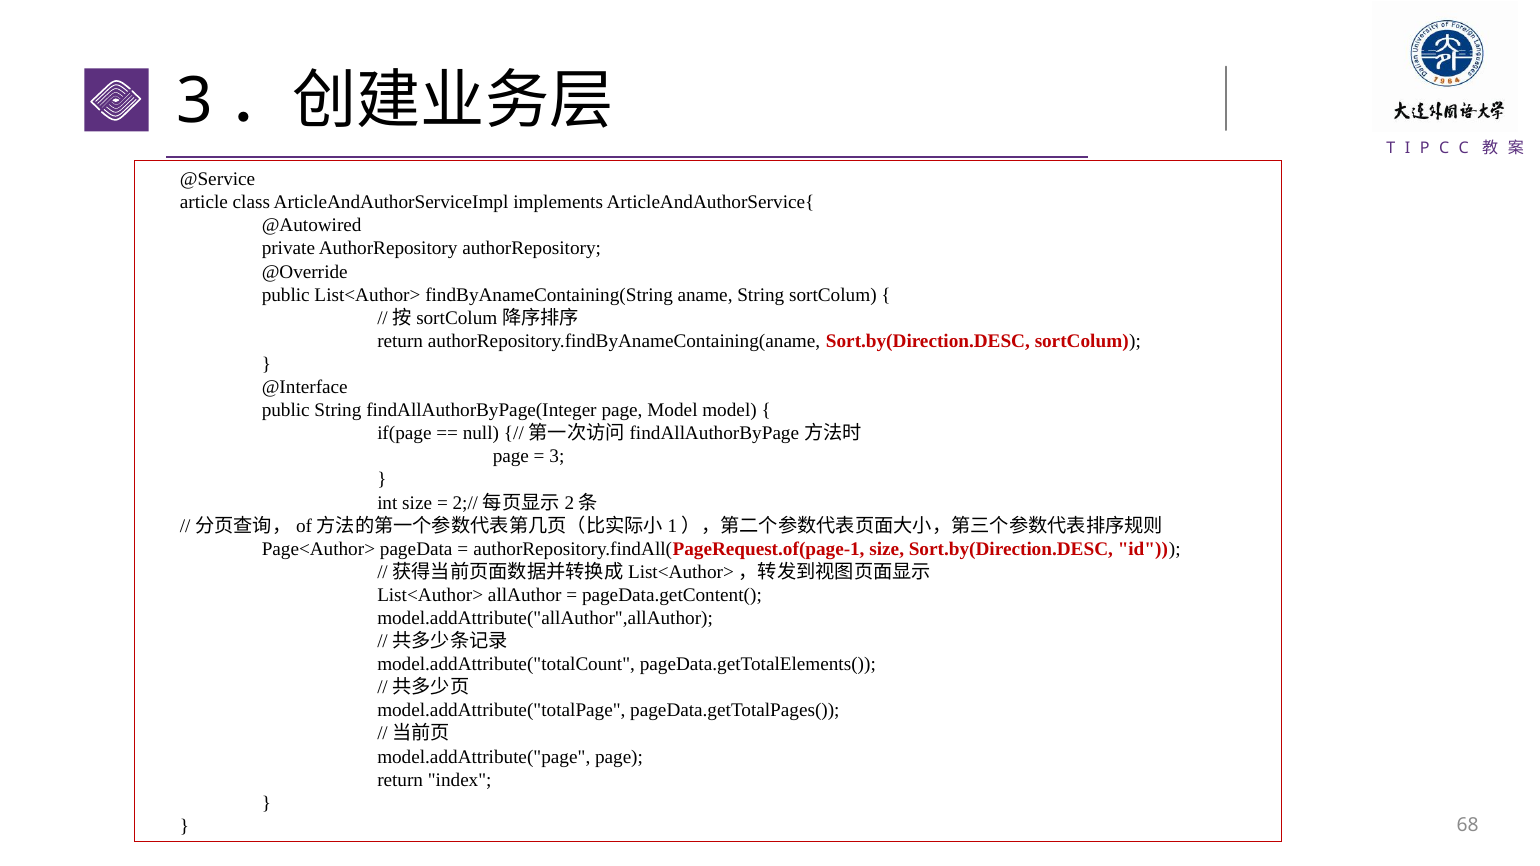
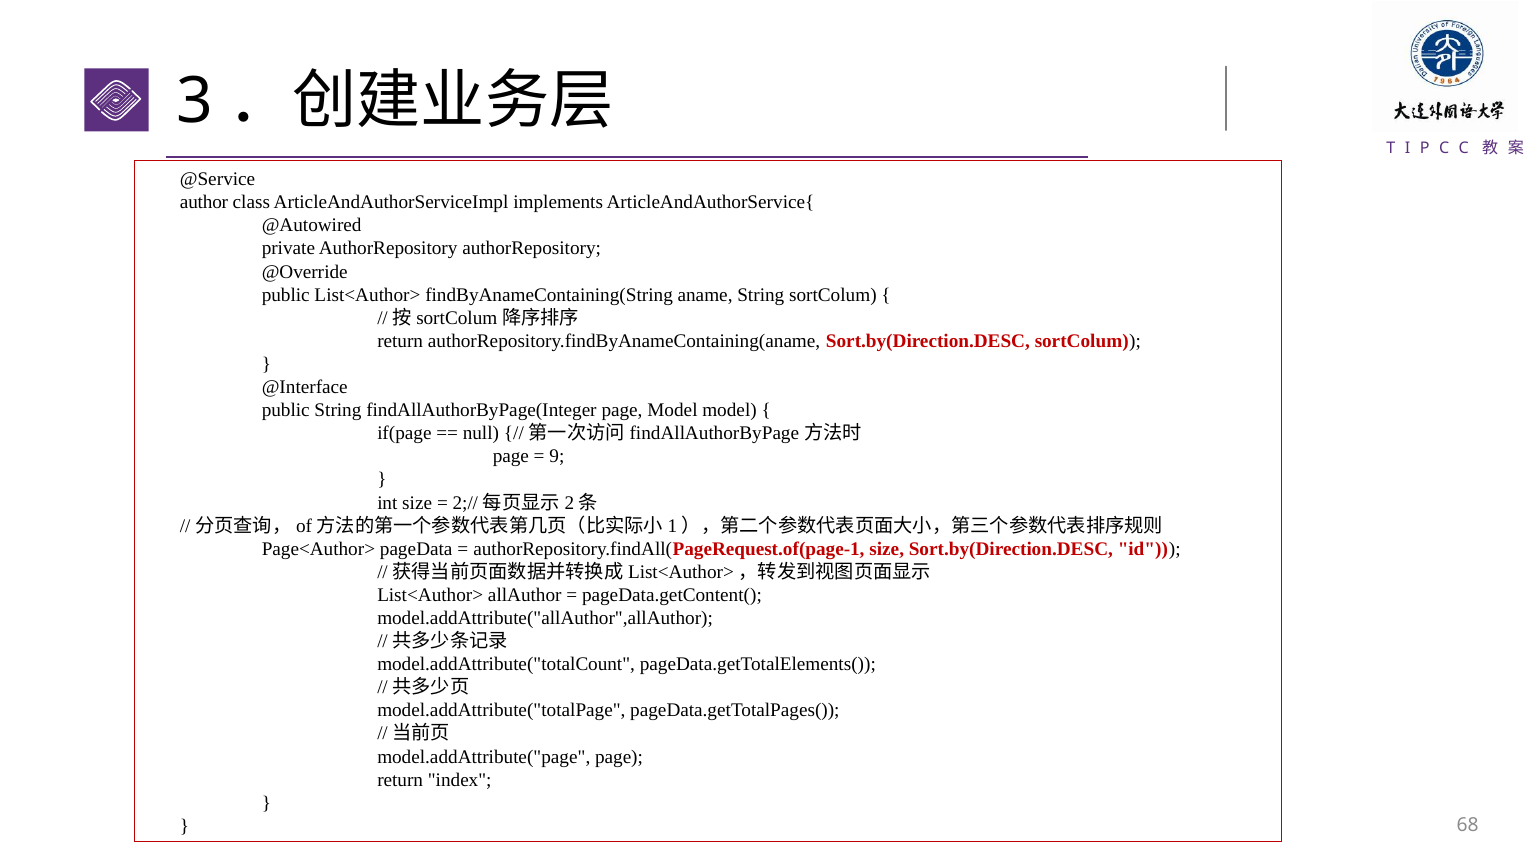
article: article -> author
3 at (557, 457): 3 -> 9
